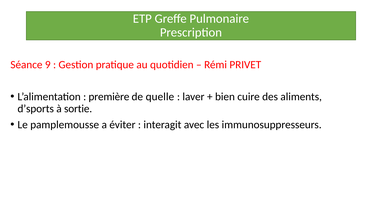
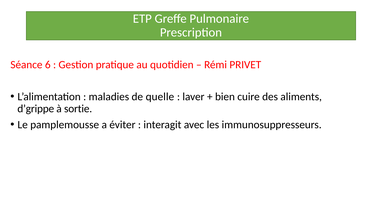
9: 9 -> 6
première: première -> maladies
d’sports: d’sports -> d’grippe
